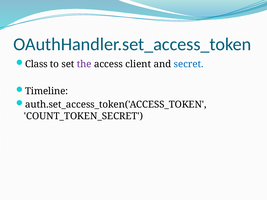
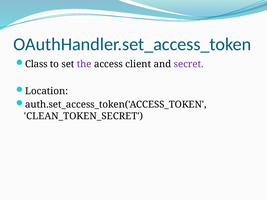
secret colour: blue -> purple
Timeline: Timeline -> Location
COUNT_TOKEN_SECRET: COUNT_TOKEN_SECRET -> CLEAN_TOKEN_SECRET
